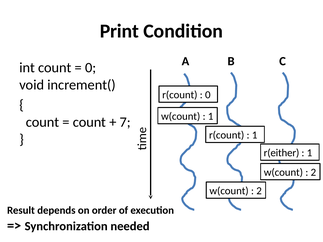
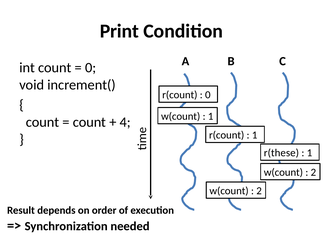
7: 7 -> 4
r(either: r(either -> r(these
